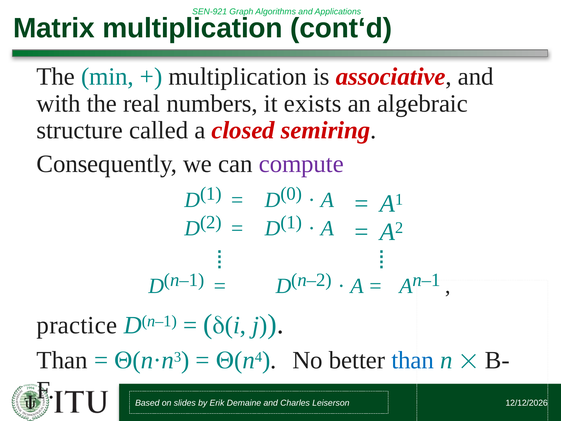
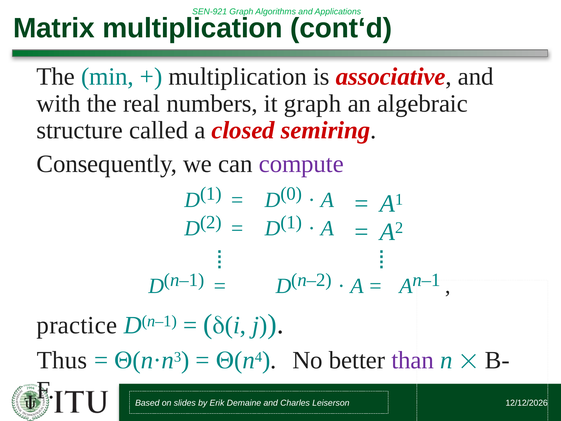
it exists: exists -> graph
Than at (62, 360): Than -> Thus
than at (413, 360) colour: blue -> purple
